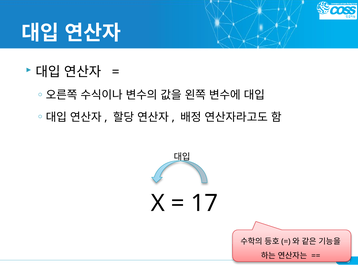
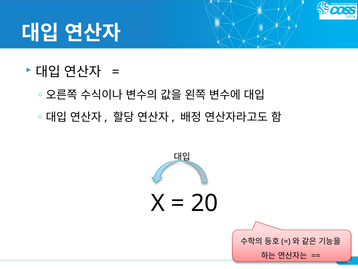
17: 17 -> 20
